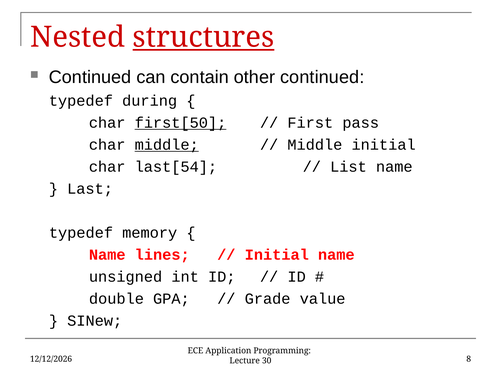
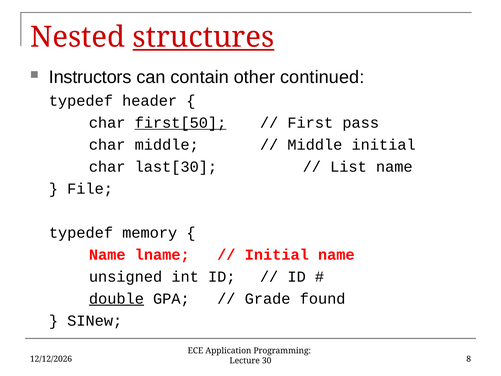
Continued at (90, 77): Continued -> Instructors
during: during -> header
middle at (167, 145) underline: present -> none
last[54: last[54 -> last[30
Last: Last -> File
lines: lines -> lname
double underline: none -> present
value: value -> found
